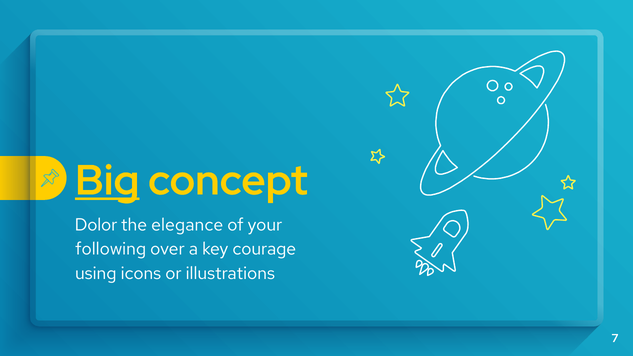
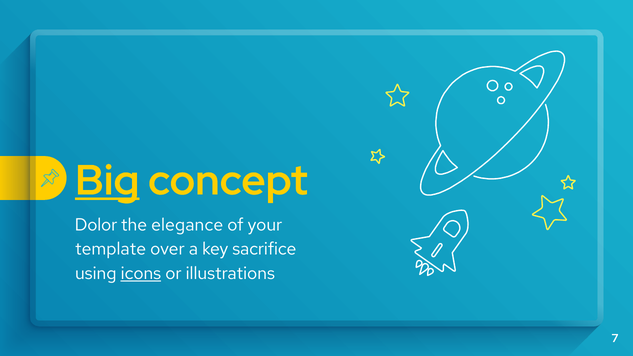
following: following -> template
courage: courage -> sacrifice
icons underline: none -> present
